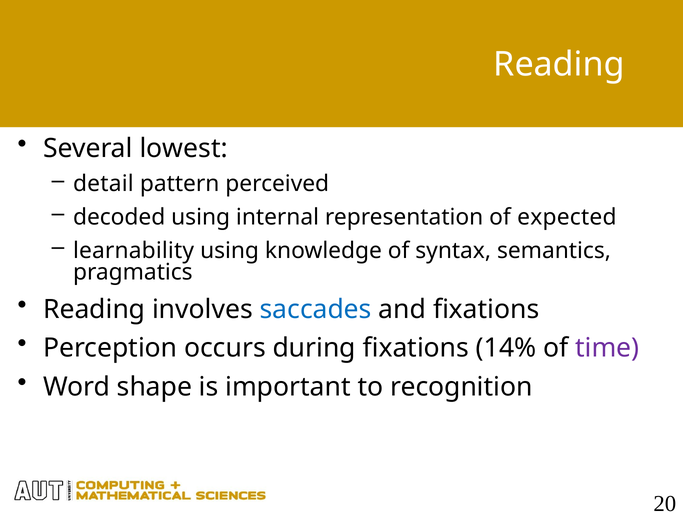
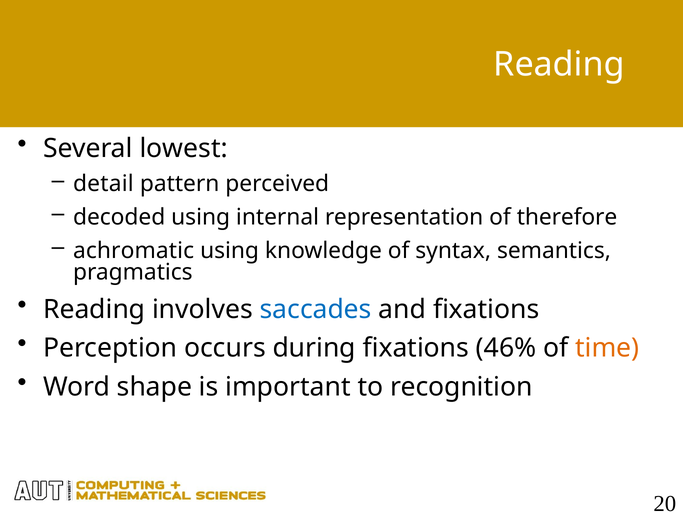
expected: expected -> therefore
learnability: learnability -> achromatic
14%: 14% -> 46%
time colour: purple -> orange
